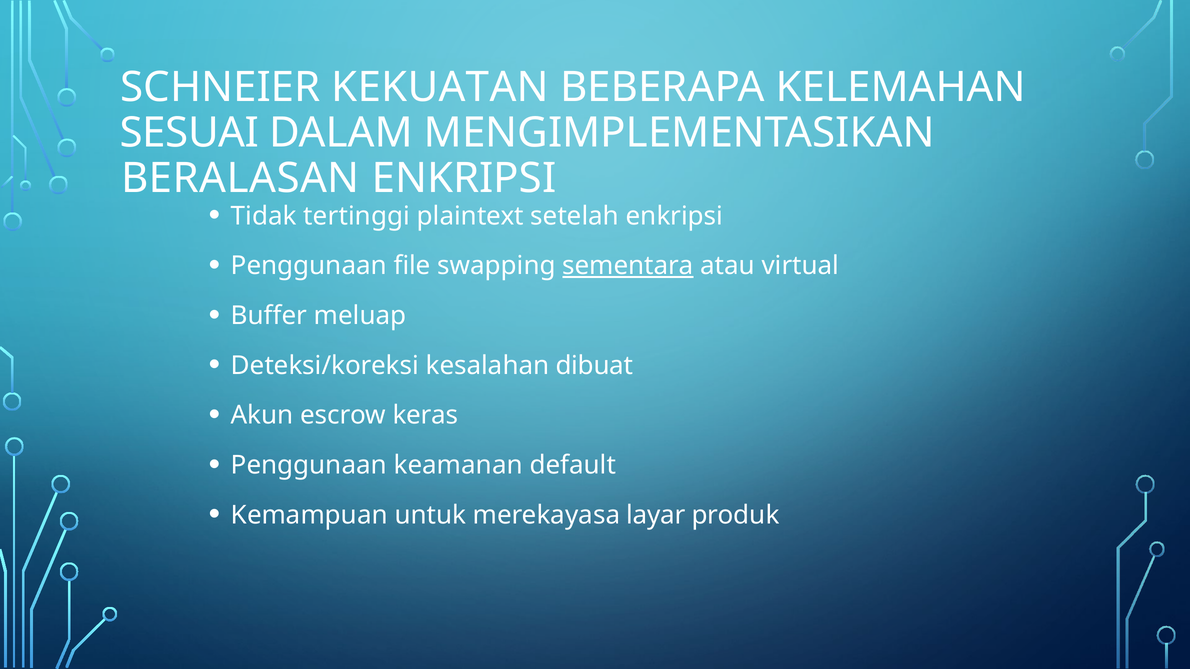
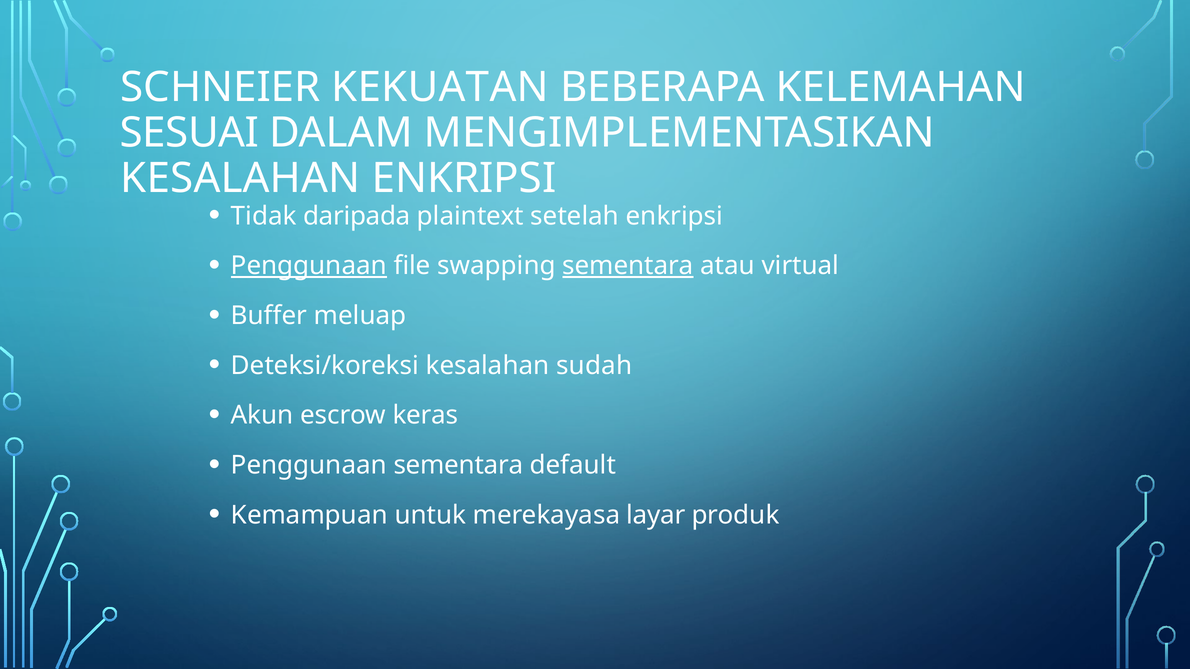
BERALASAN at (240, 178): BERALASAN -> KESALAHAN
tertinggi: tertinggi -> daripada
Penggunaan at (309, 266) underline: none -> present
dibuat: dibuat -> sudah
Penggunaan keamanan: keamanan -> sementara
